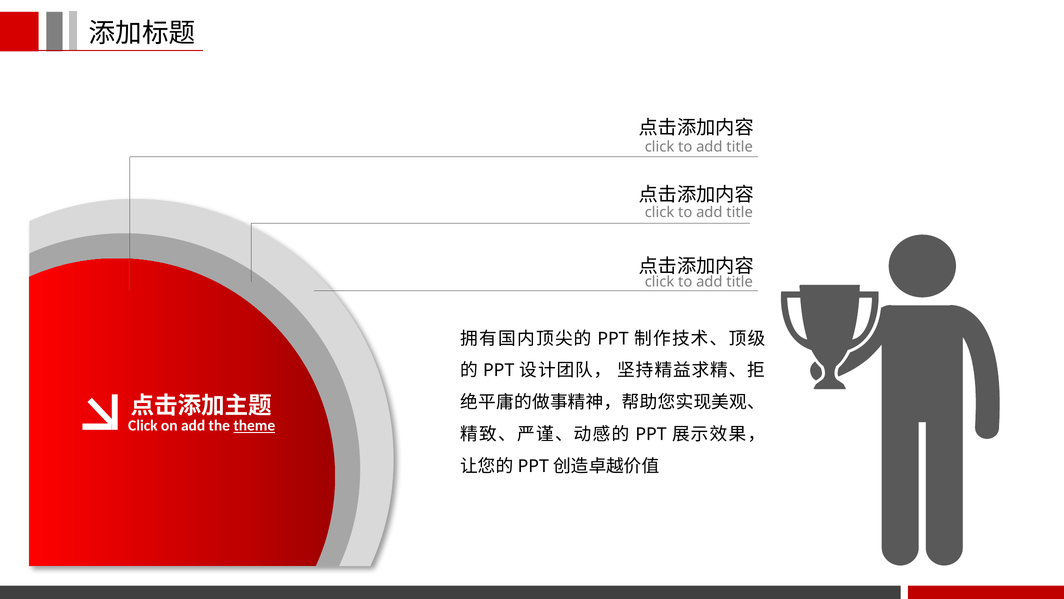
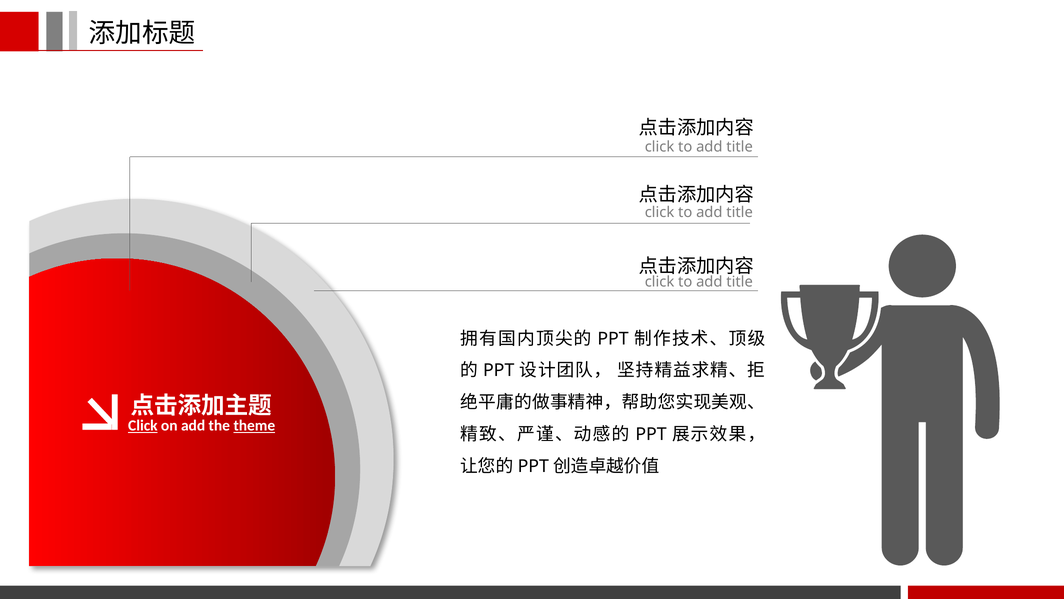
Click at (143, 425) underline: none -> present
